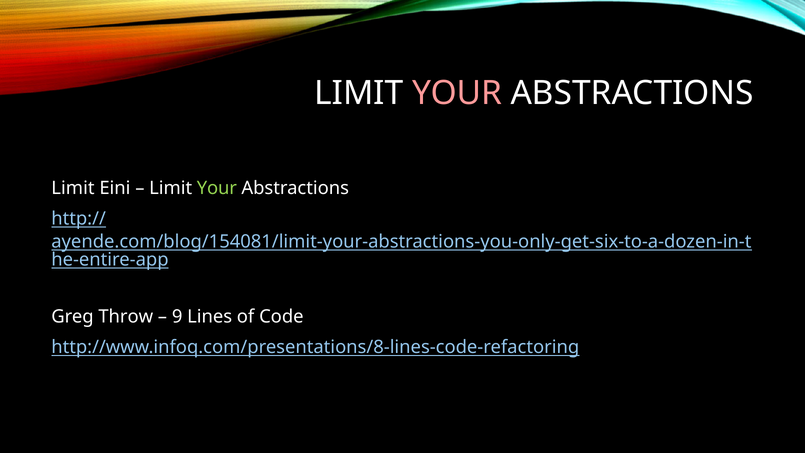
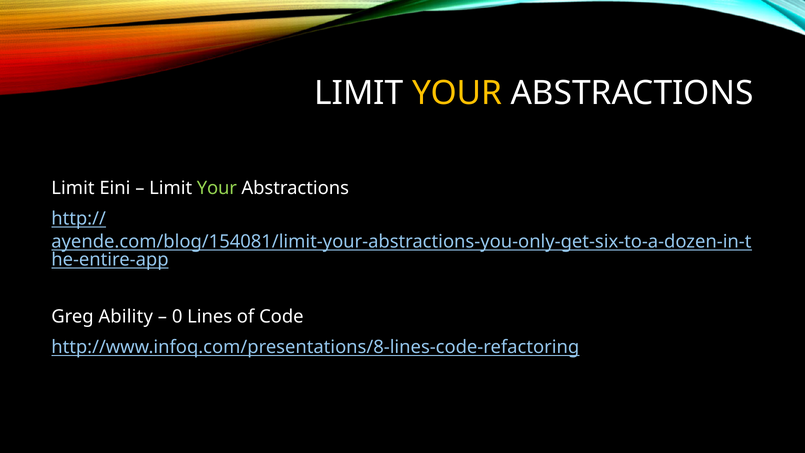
YOUR at (457, 93) colour: pink -> yellow
Throw: Throw -> Ability
9: 9 -> 0
